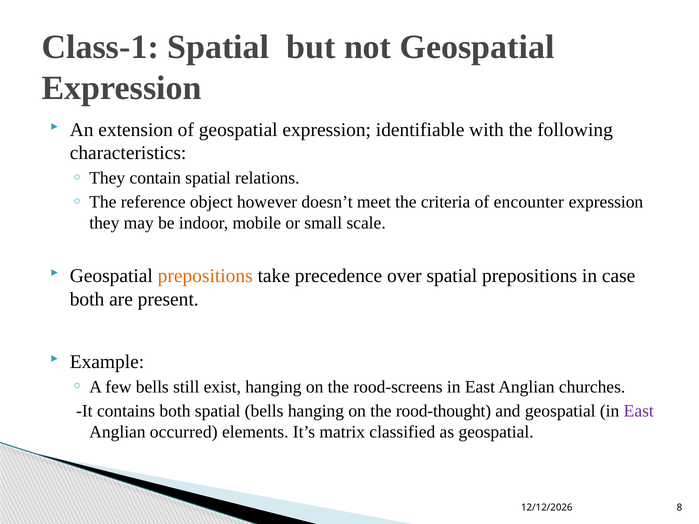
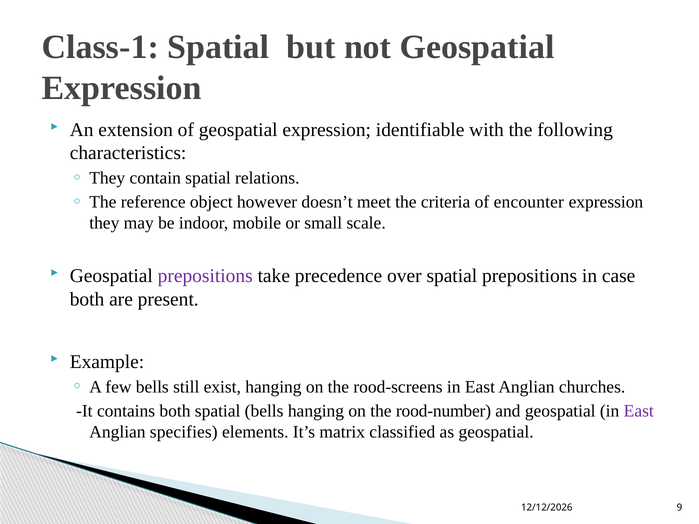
prepositions at (205, 276) colour: orange -> purple
rood-thought: rood-thought -> rood-number
occurred: occurred -> specifies
8: 8 -> 9
